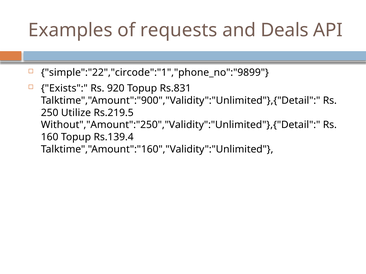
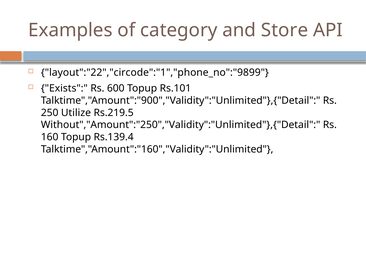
requests: requests -> category
Deals: Deals -> Store
simple":"22","circode":"1","phone_no":"9899: simple":"22","circode":"1","phone_no":"9899 -> layout":"22","circode":"1","phone_no":"9899
920: 920 -> 600
Rs.831: Rs.831 -> Rs.101
